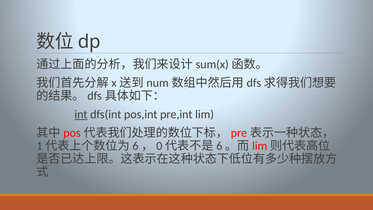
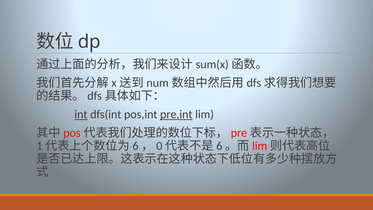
pre,int underline: none -> present
